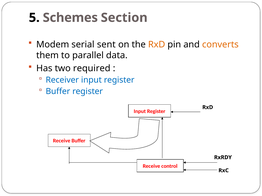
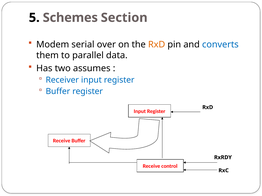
sent: sent -> over
converts colour: orange -> blue
required: required -> assumes
